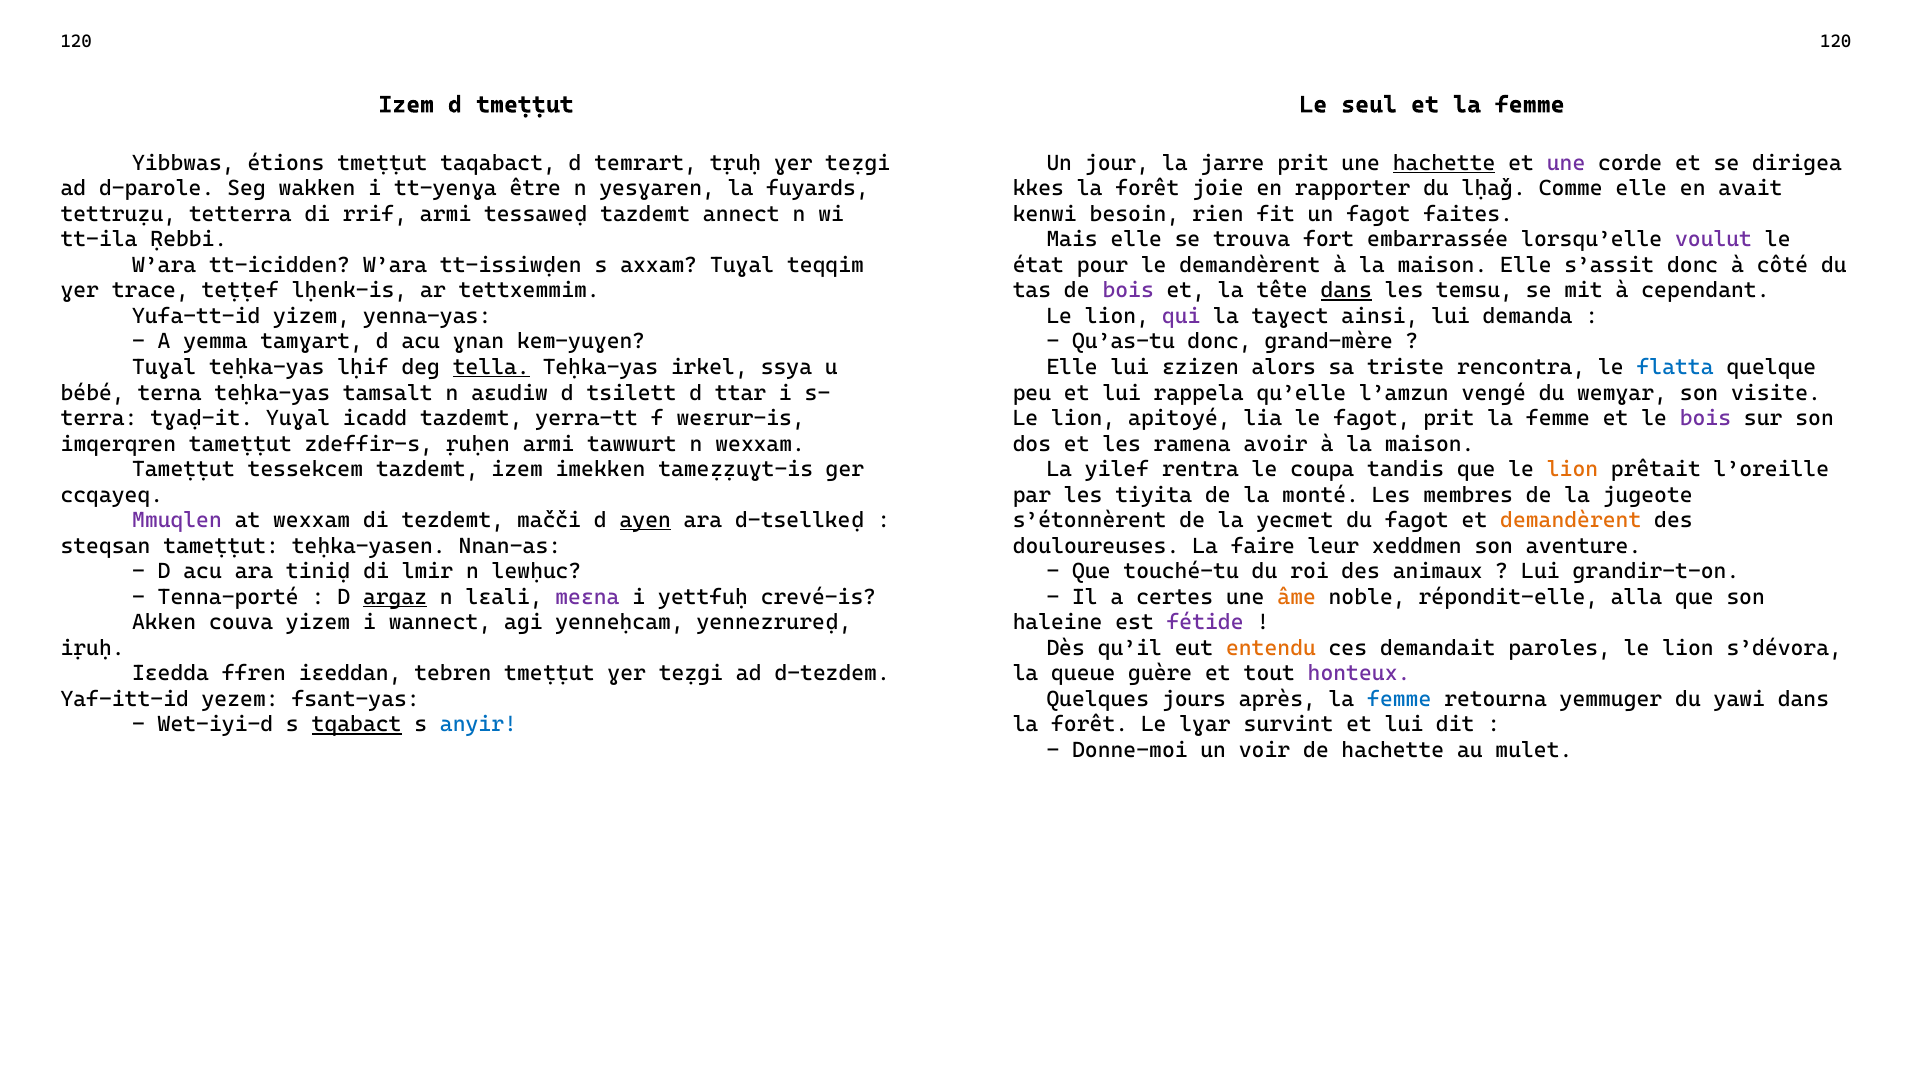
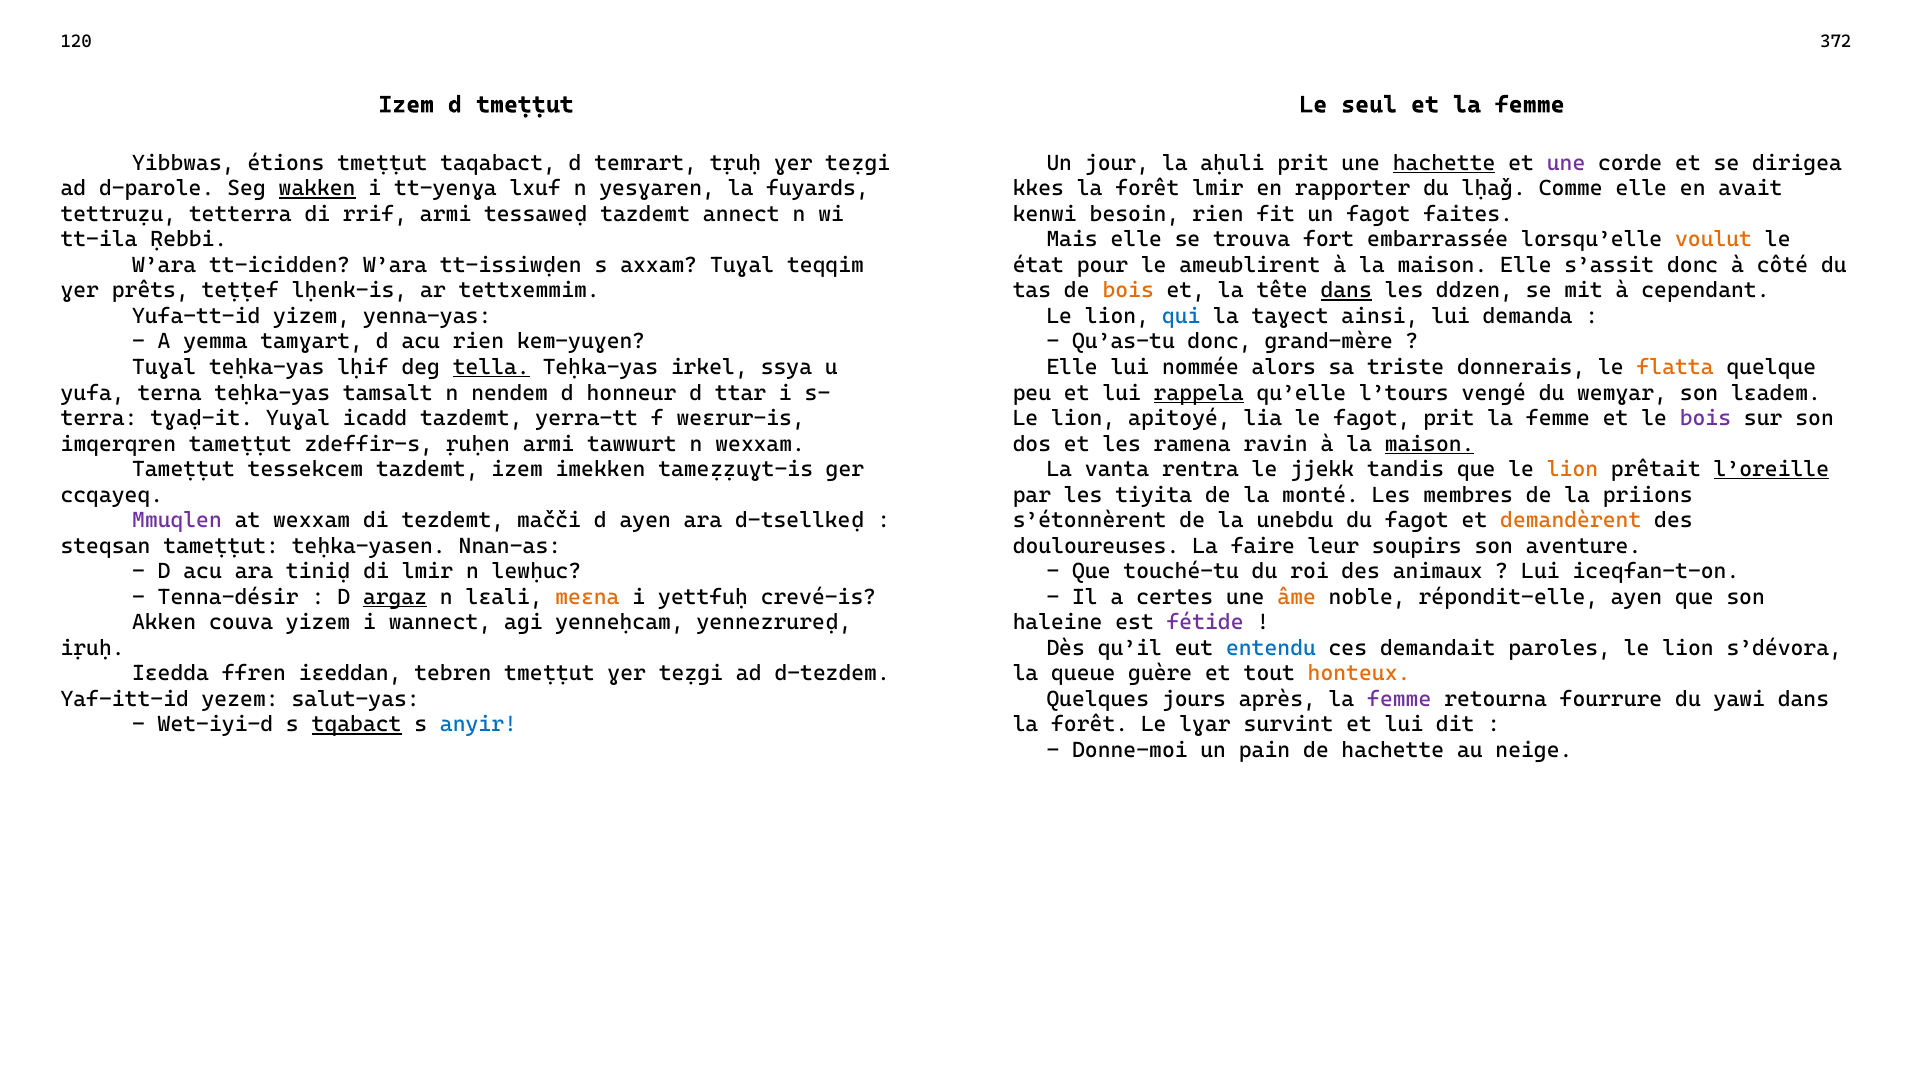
120 120: 120 -> 372
jarre: jarre -> aḥuli
wakken underline: none -> present
être: être -> lxuf
forêt joie: joie -> lmir
voulut colour: purple -> orange
le demandèrent: demandèrent -> ameublirent
trace: trace -> prêts
bois at (1128, 291) colour: purple -> orange
temsu: temsu -> ddzen
qui colour: purple -> blue
acu ɣnan: ɣnan -> rien
ɛzizen: ɛzizen -> nommée
rencontra: rencontra -> donnerais
flatta colour: blue -> orange
bébé: bébé -> yufa
aɛudiw: aɛudiw -> nendem
tsilett: tsilett -> honneur
rappela underline: none -> present
l’amzun: l’amzun -> l’tours
visite: visite -> lɛadem
avoir: avoir -> ravin
maison at (1430, 444) underline: none -> present
yilef: yilef -> vanta
coupa: coupa -> jjekk
l’oreille underline: none -> present
jugeote: jugeote -> priions
ayen at (645, 520) underline: present -> none
yecmet: yecmet -> unebdu
xeddmen: xeddmen -> soupirs
grandir-t-on: grandir-t-on -> iceqfan-t-on
Tenna-porté: Tenna-porté -> Tenna-désir
meɛna colour: purple -> orange
répondit-elle alla: alla -> ayen
entendu colour: orange -> blue
honteux colour: purple -> orange
fsant-yas: fsant-yas -> salut-yas
femme at (1399, 699) colour: blue -> purple
yemmuger: yemmuger -> fourrure
voir: voir -> pain
mulet: mulet -> neige
